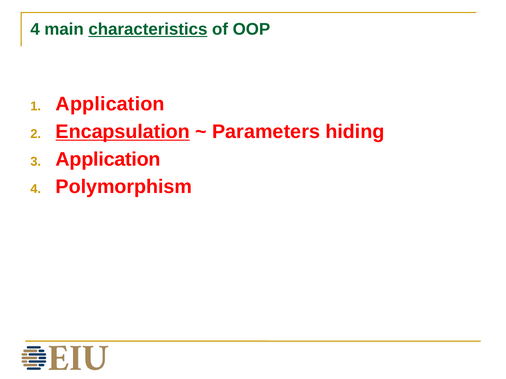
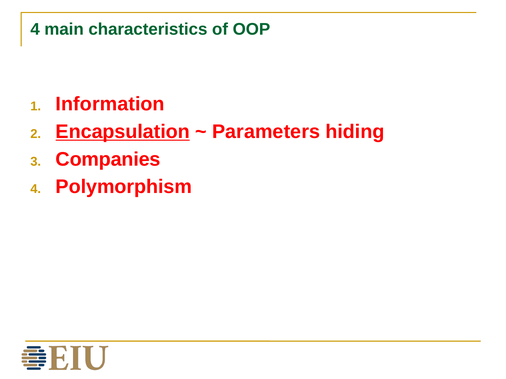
characteristics underline: present -> none
Application at (110, 104): Application -> Information
Application at (108, 159): Application -> Companies
